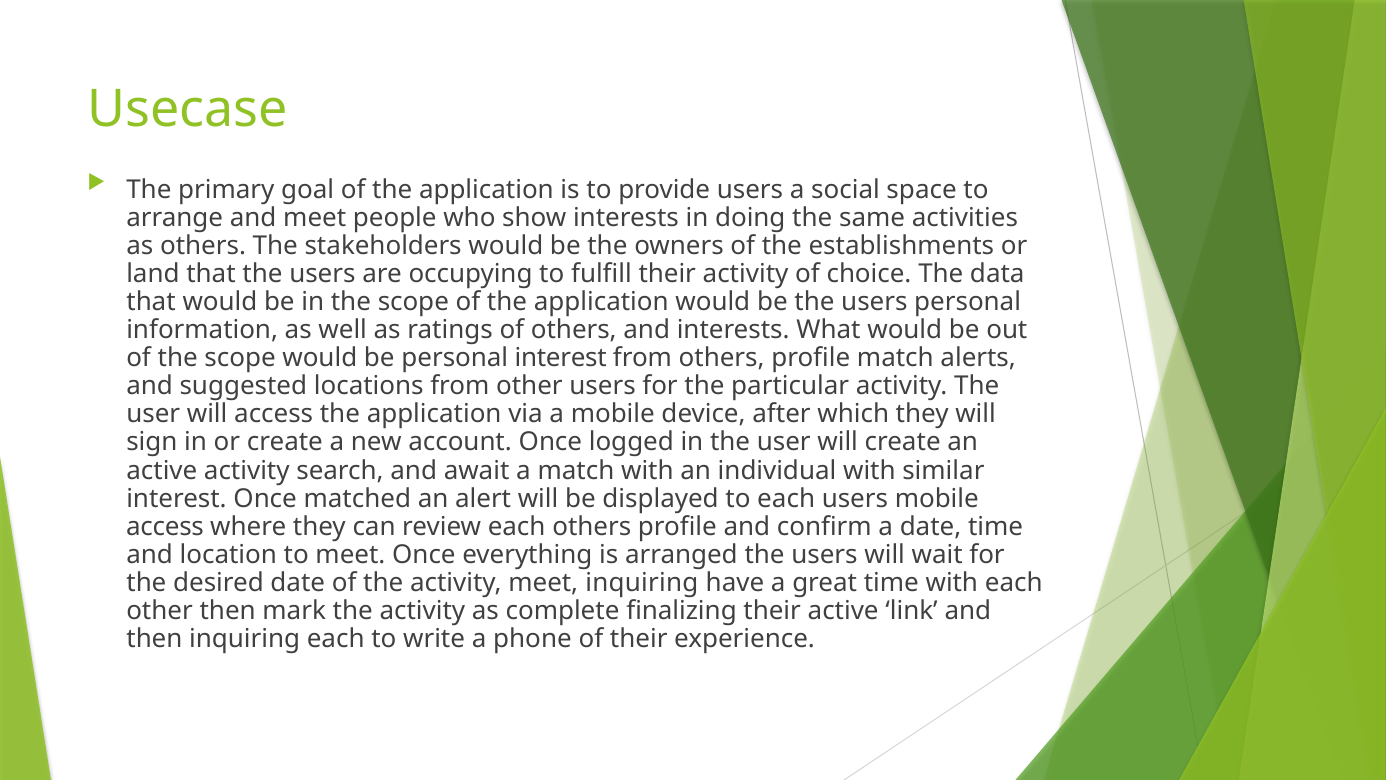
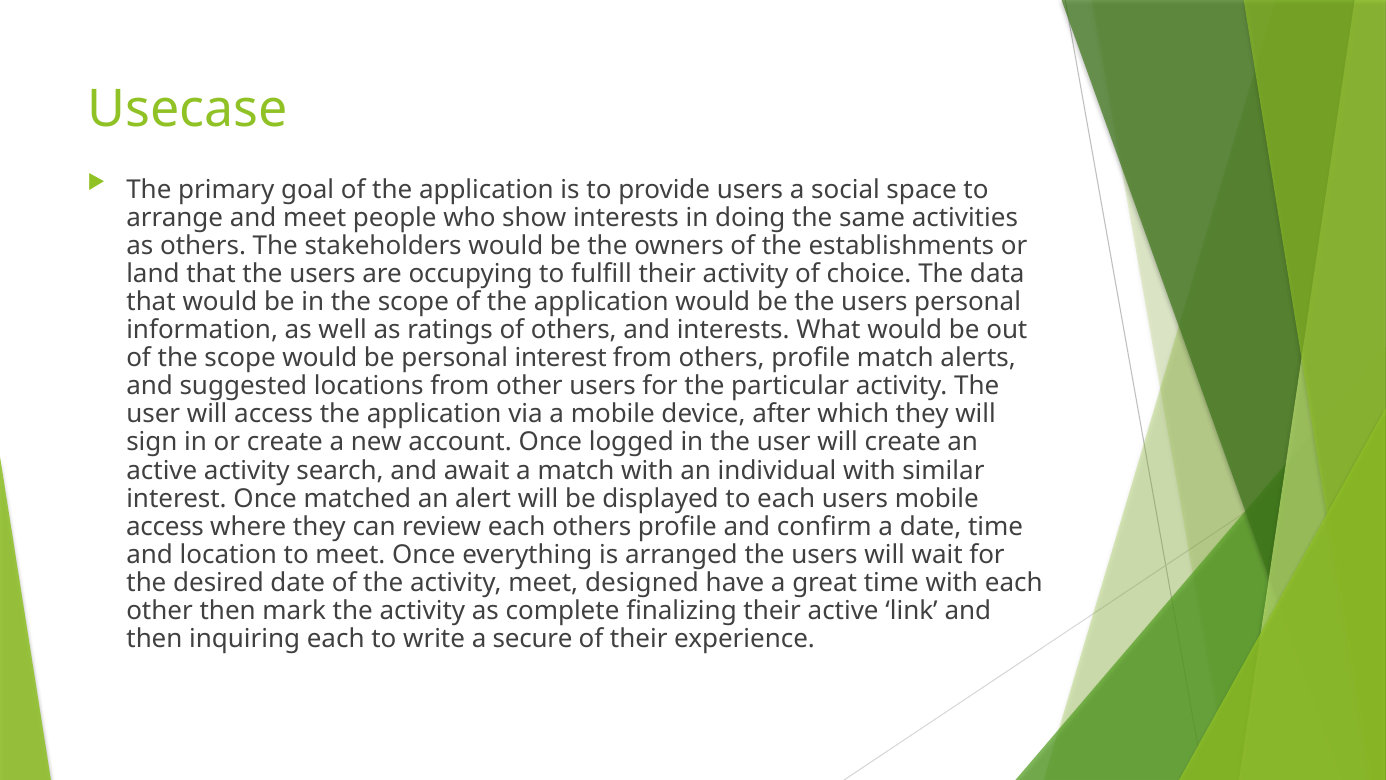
meet inquiring: inquiring -> designed
phone: phone -> secure
